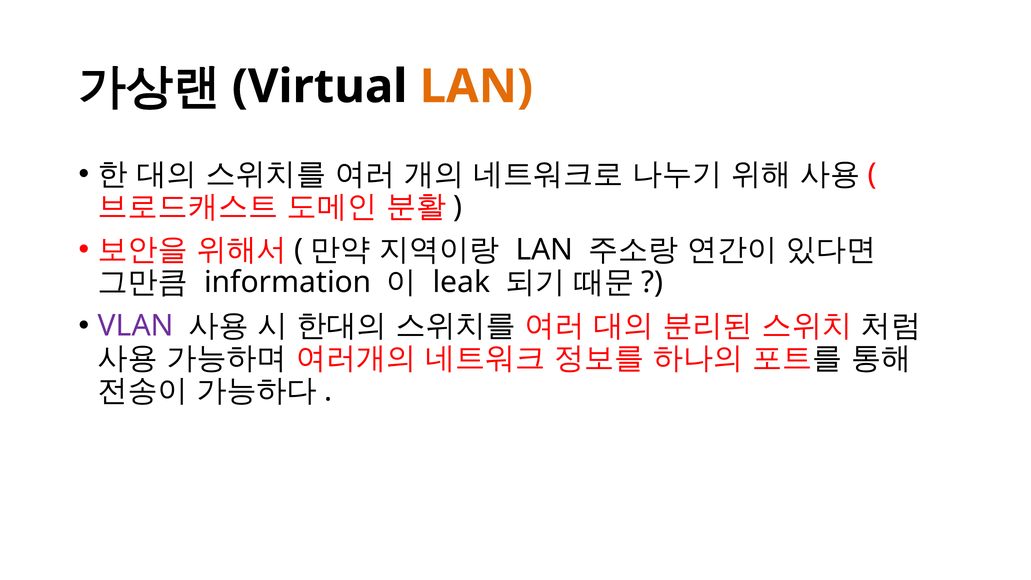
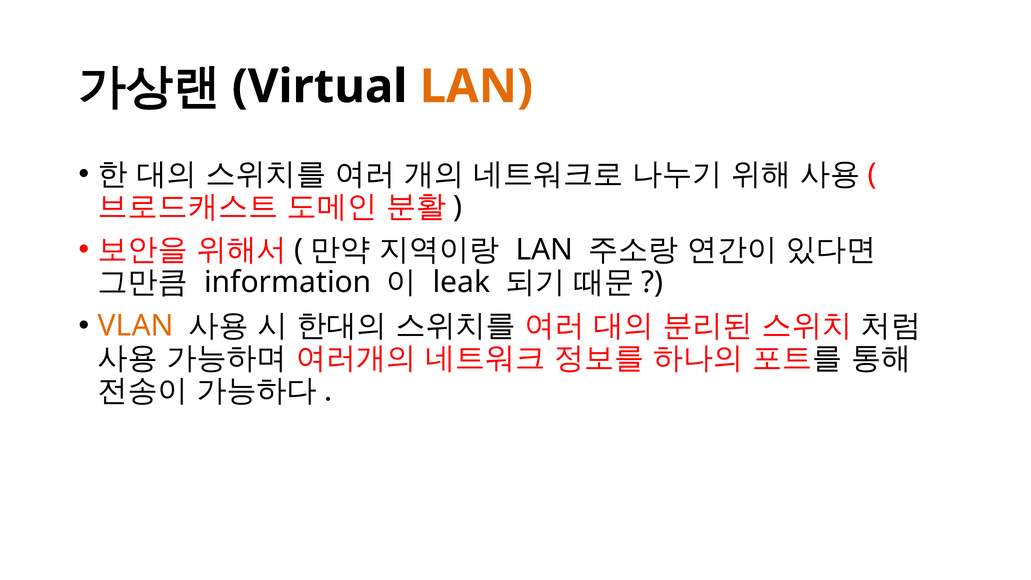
VLAN colour: purple -> orange
